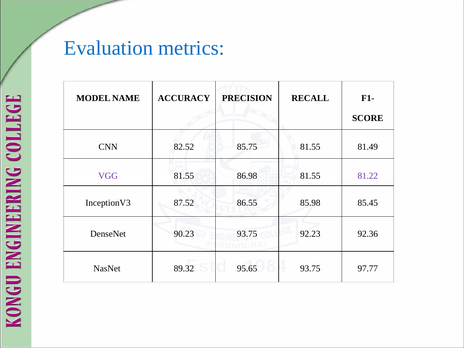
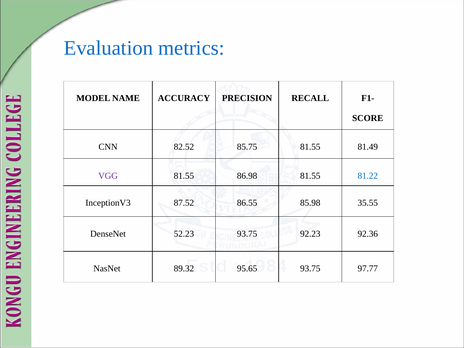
81.22 colour: purple -> blue
85.45: 85.45 -> 35.55
90.23: 90.23 -> 52.23
